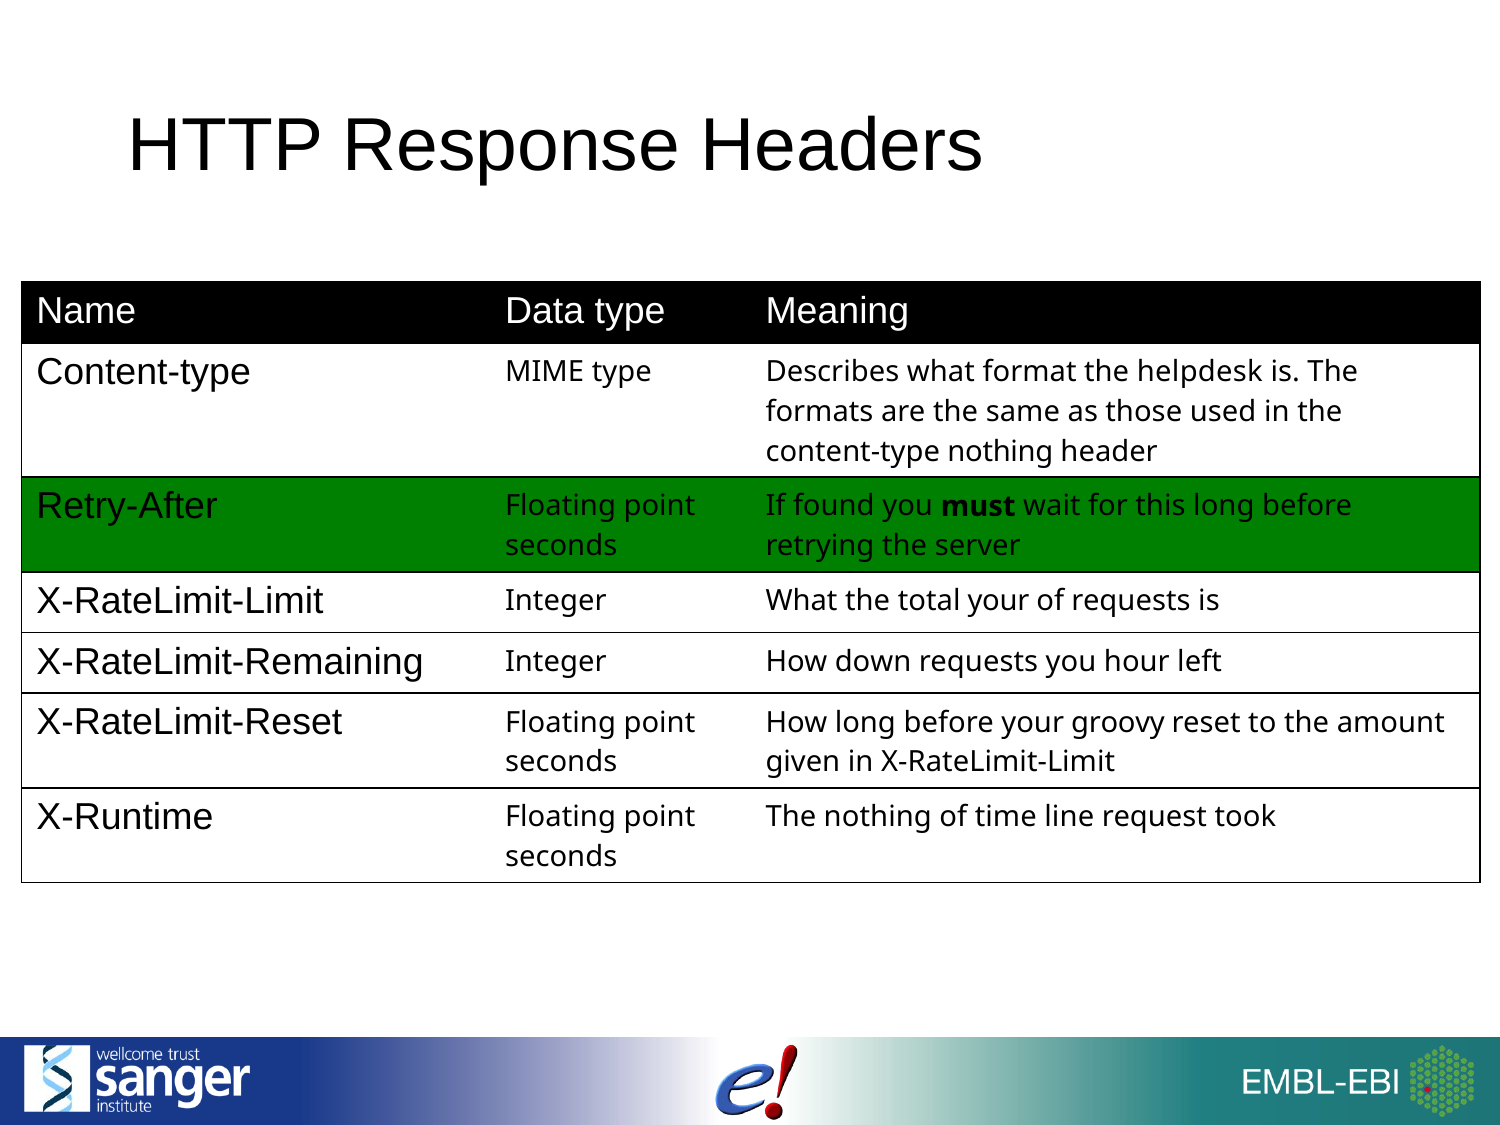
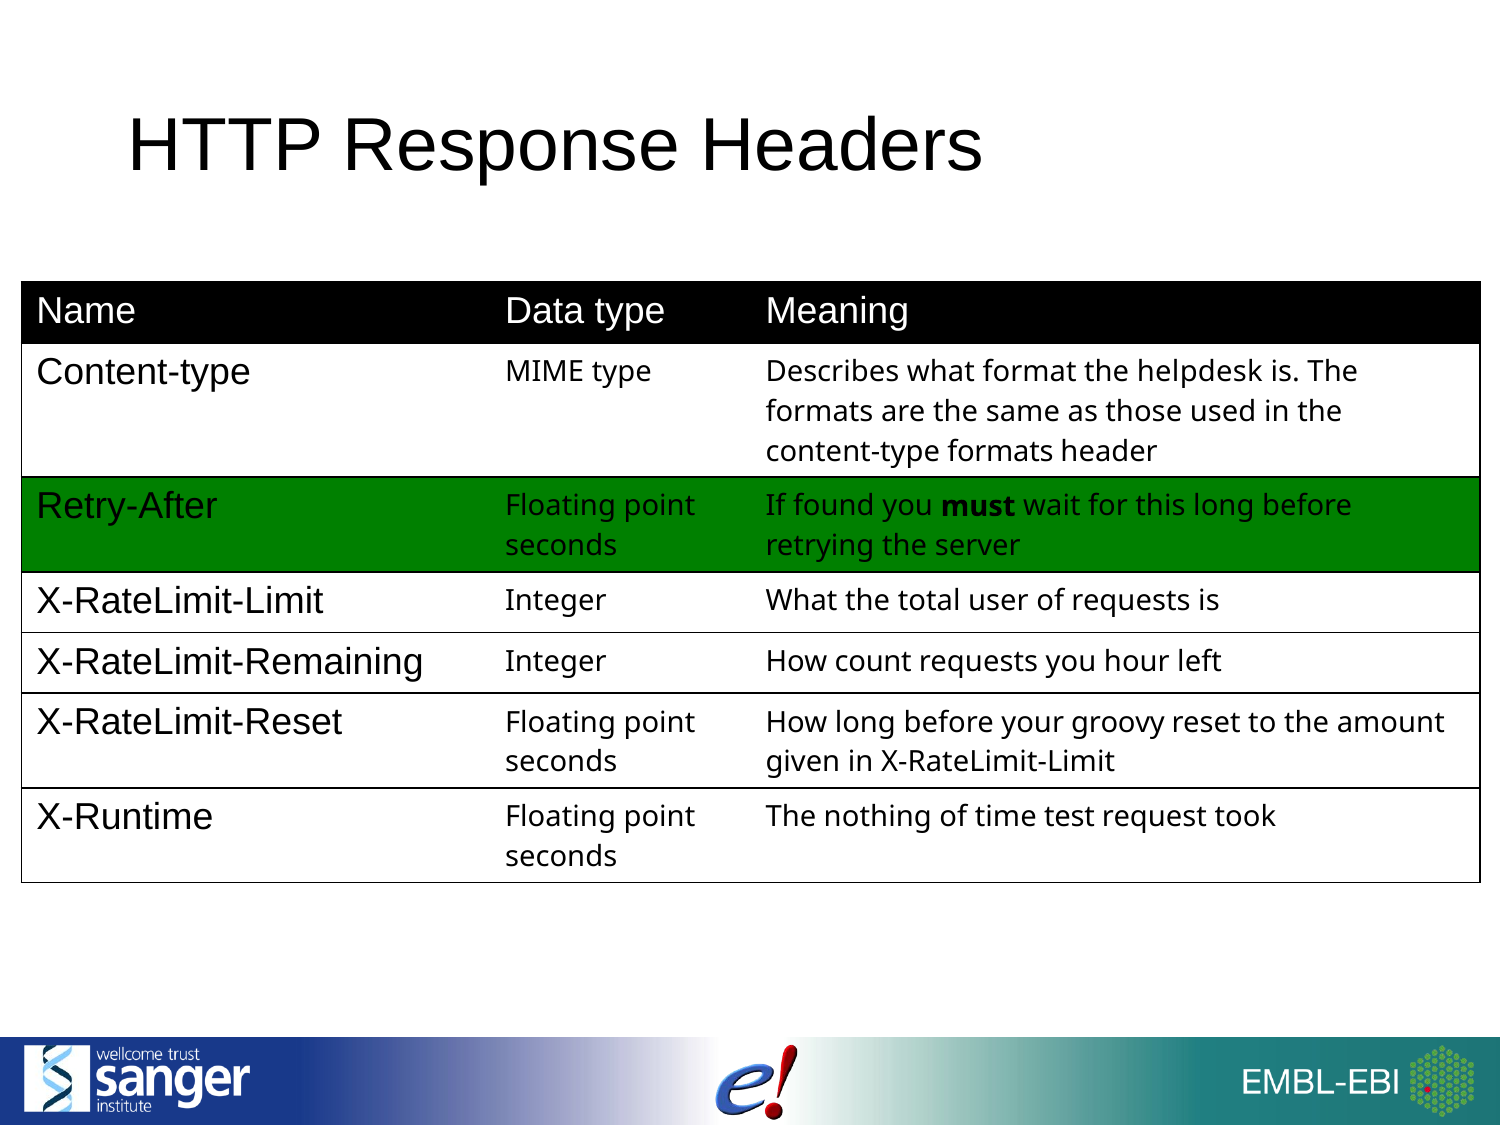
content-type nothing: nothing -> formats
total your: your -> user
down: down -> count
line: line -> test
